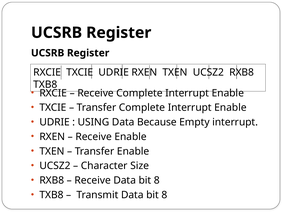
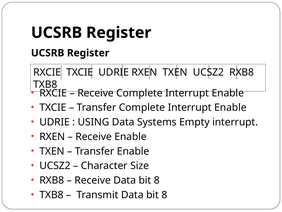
Because: Because -> Systems
